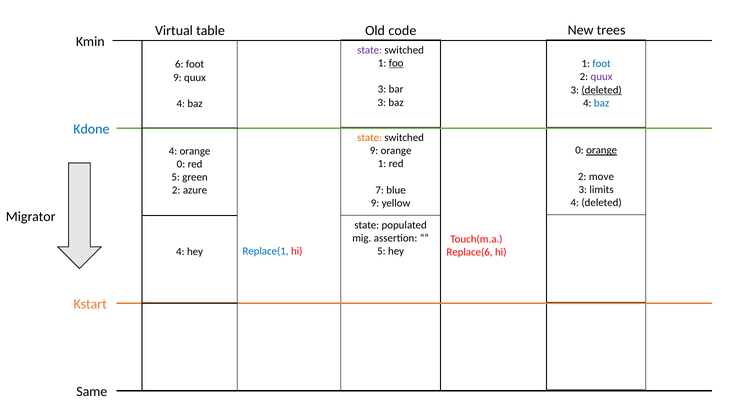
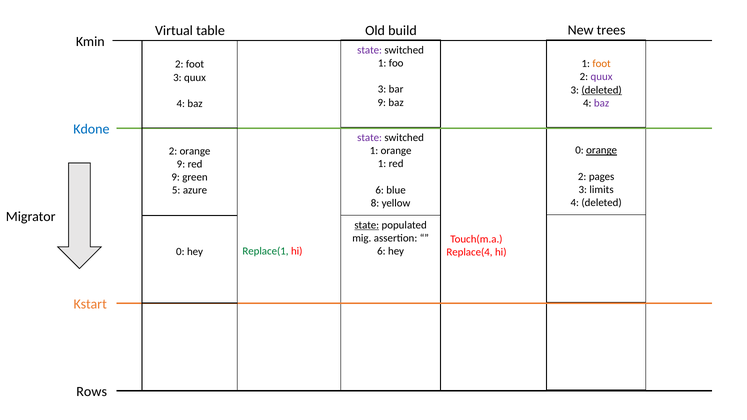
code: code -> build
foo underline: present -> none
foot at (602, 64) colour: blue -> orange
6 at (179, 64): 6 -> 2
9 at (177, 77): 9 -> 3
3 at (382, 102): 3 -> 9
baz at (602, 103) colour: blue -> purple
state at (370, 138) colour: orange -> purple
9 at (374, 151): 9 -> 1
4 at (173, 151): 4 -> 2
0 at (181, 164): 0 -> 9
move: move -> pages
5 at (176, 177): 5 -> 9
7 at (380, 190): 7 -> 6
2 at (176, 190): 2 -> 5
9 at (375, 203): 9 -> 8
state at (367, 225) underline: none -> present
5 at (381, 251): 5 -> 6
4 at (180, 252): 4 -> 0
Replace(1 colour: blue -> green
Replace(6: Replace(6 -> Replace(4
Same: Same -> Rows
